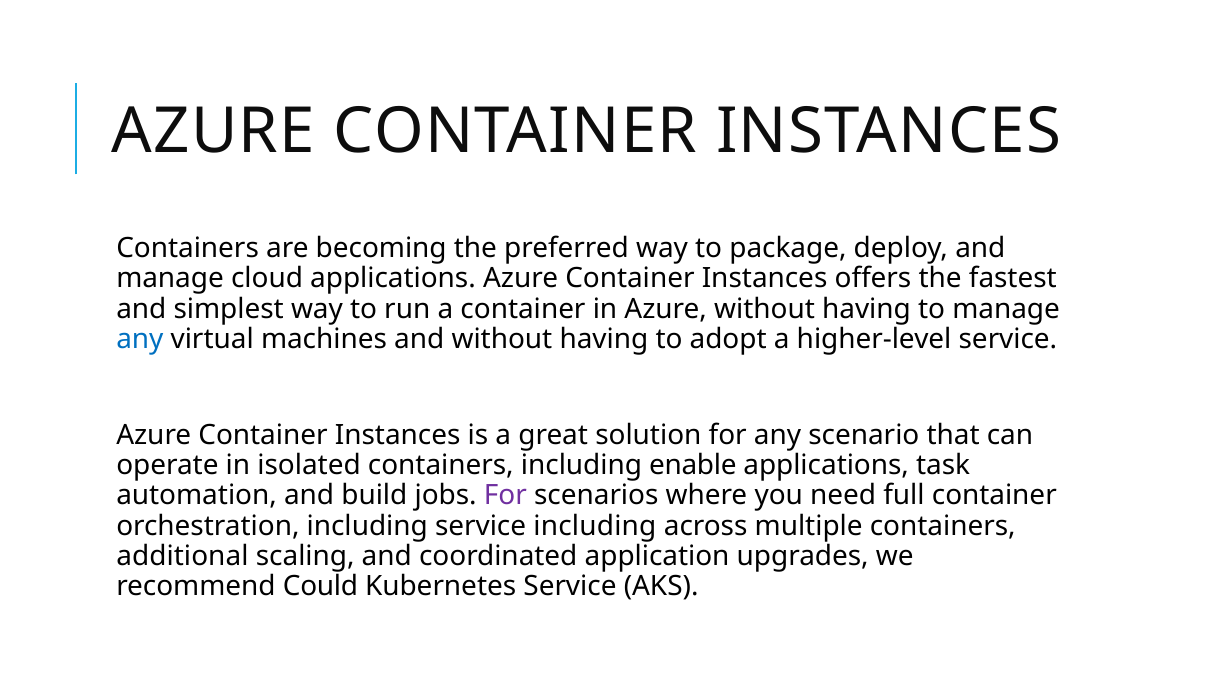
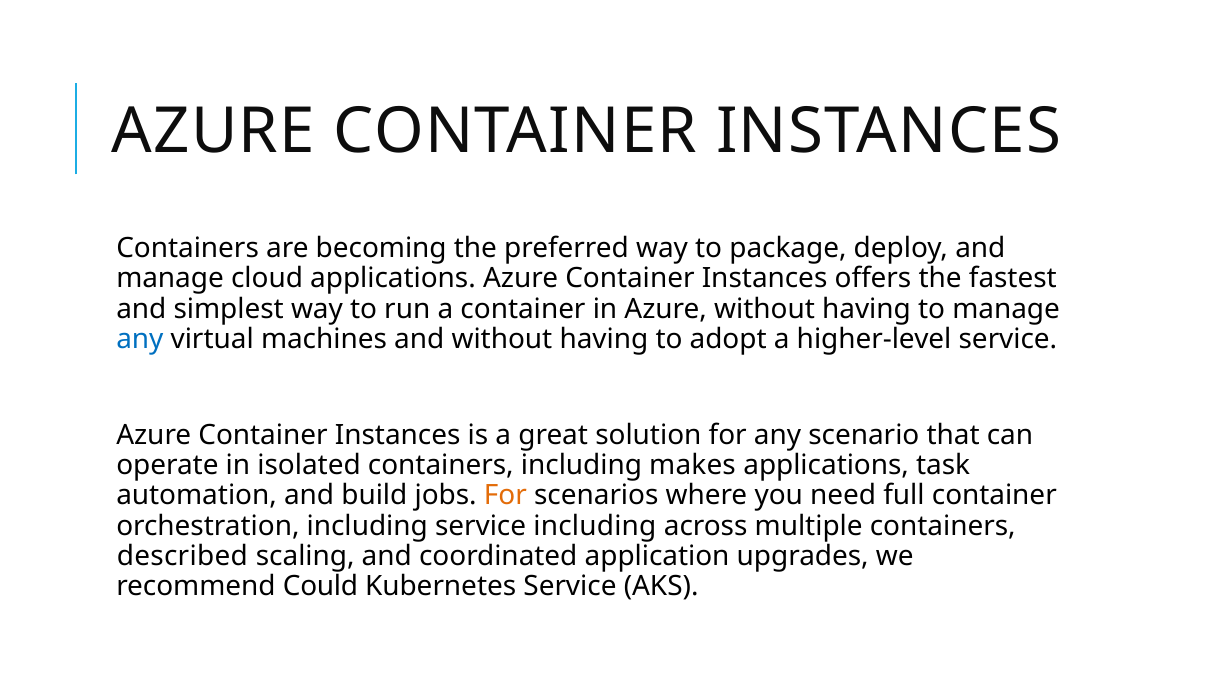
enable: enable -> makes
For at (505, 496) colour: purple -> orange
additional: additional -> described
